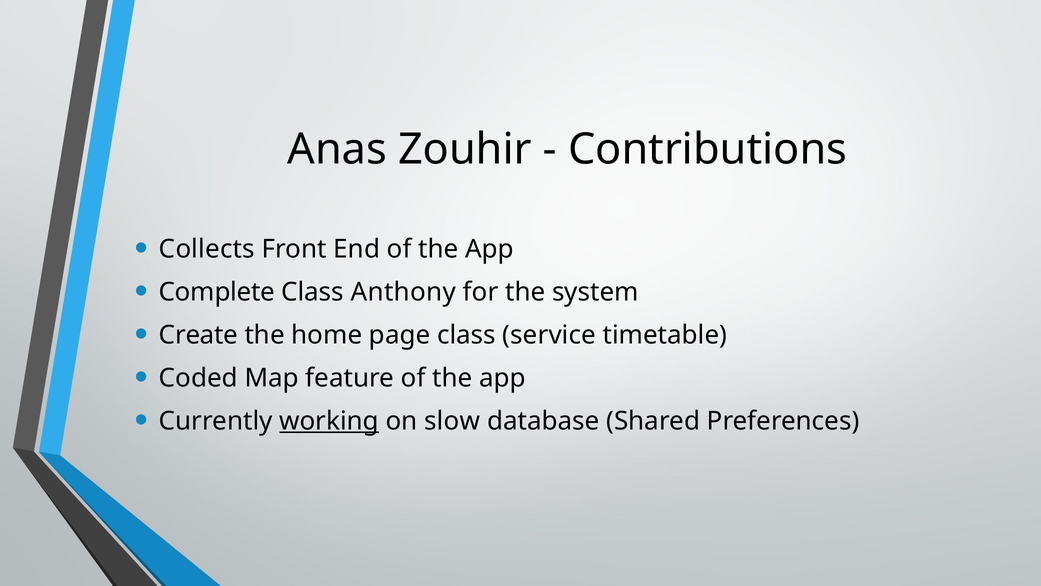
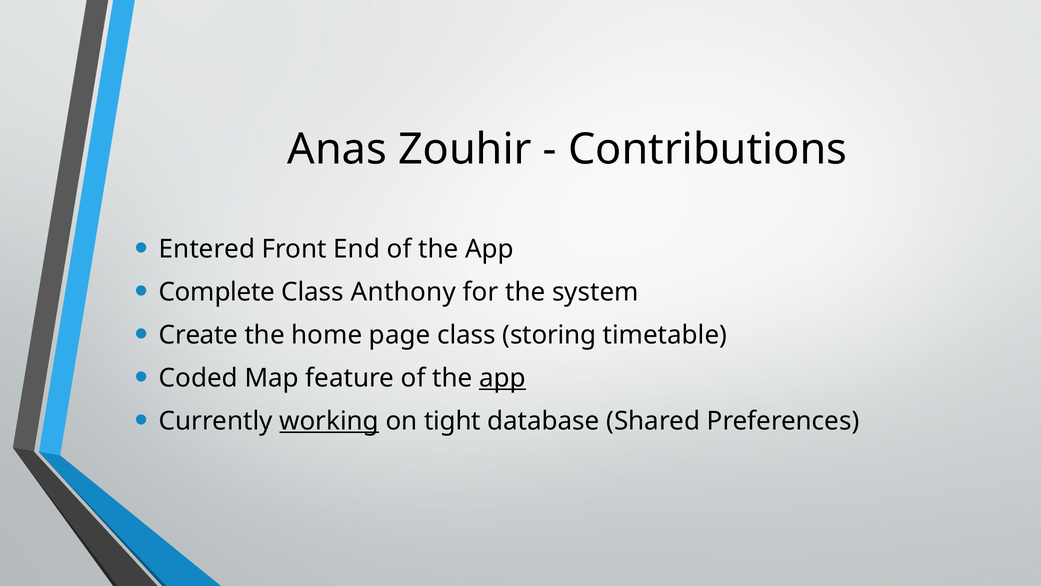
Collects: Collects -> Entered
service: service -> storing
app at (503, 378) underline: none -> present
slow: slow -> tight
